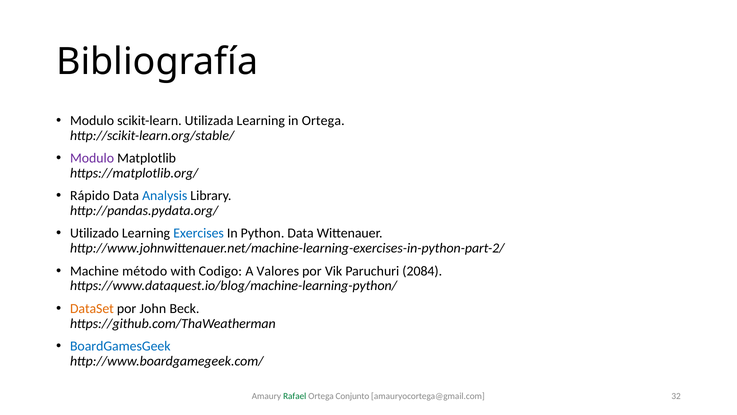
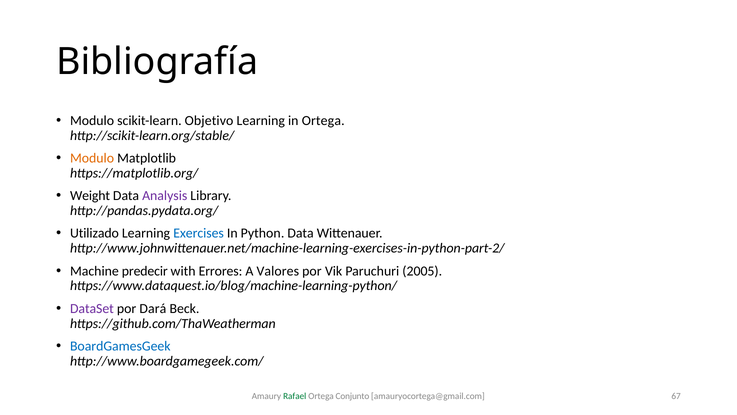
Utilizada: Utilizada -> Objetivo
Modulo at (92, 158) colour: purple -> orange
Rápido: Rápido -> Weight
Analysis colour: blue -> purple
método: método -> predecir
Codigo: Codigo -> Errores
2084: 2084 -> 2005
DataSet colour: orange -> purple
John: John -> Dará
32: 32 -> 67
